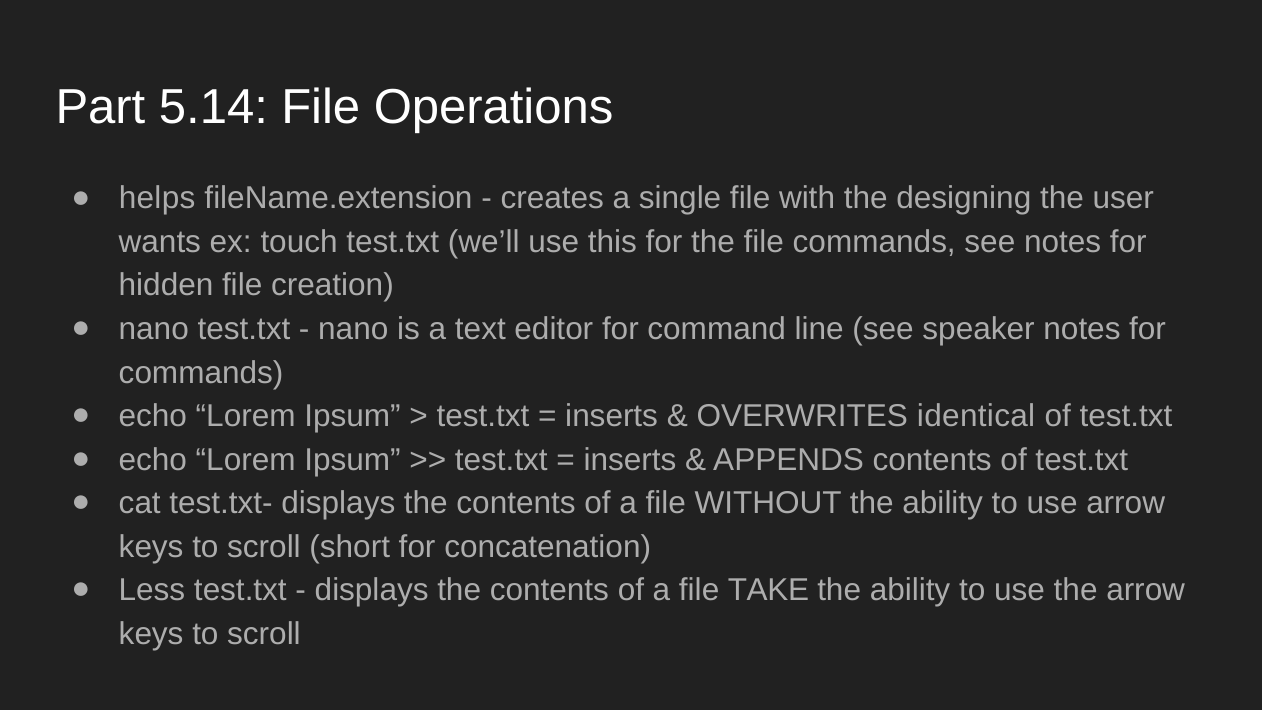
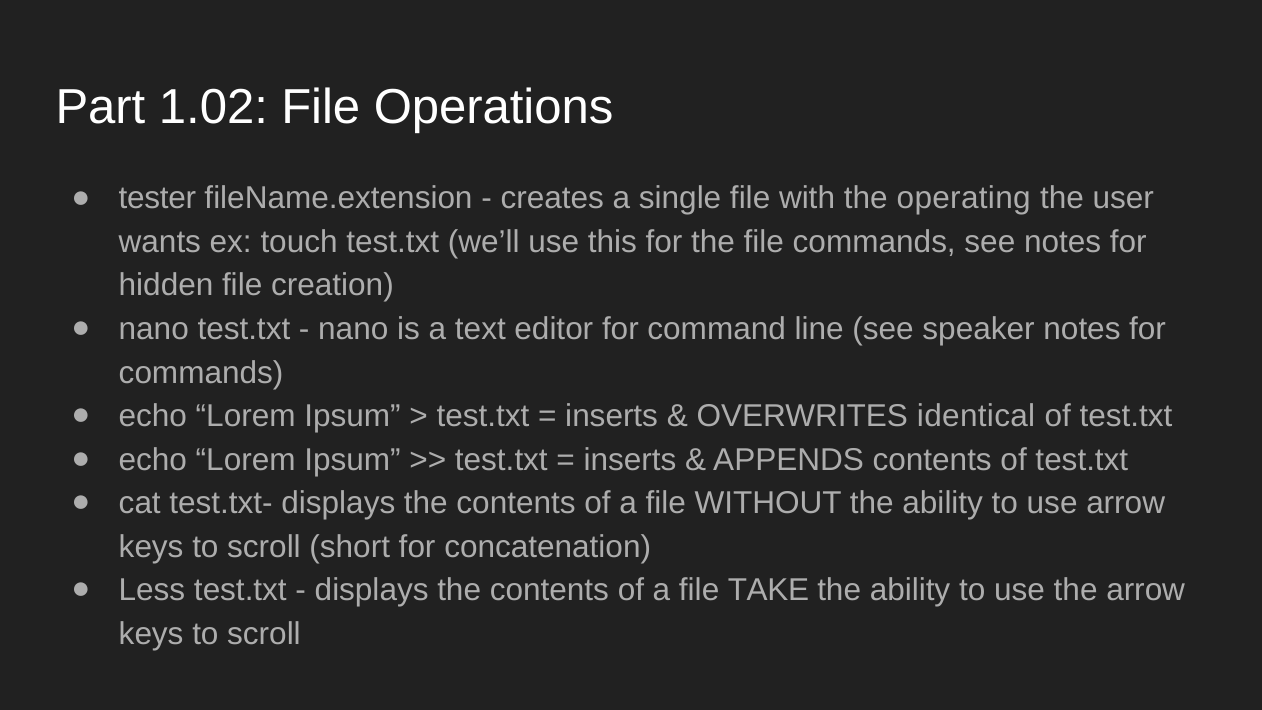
5.14: 5.14 -> 1.02
helps: helps -> tester
designing: designing -> operating
